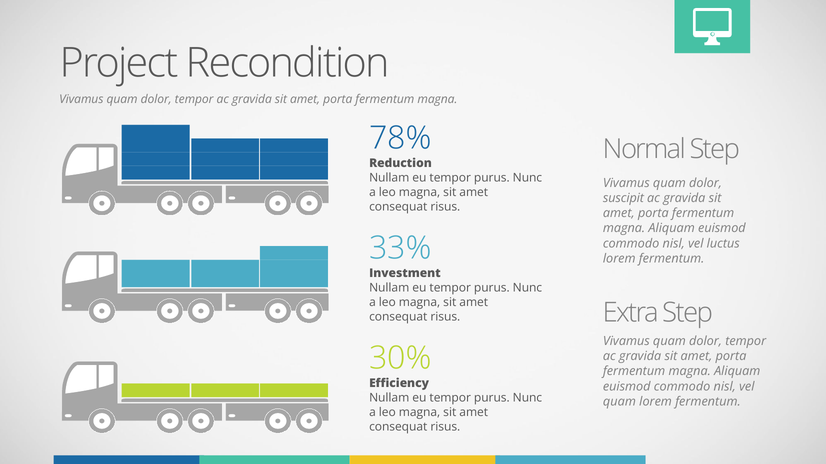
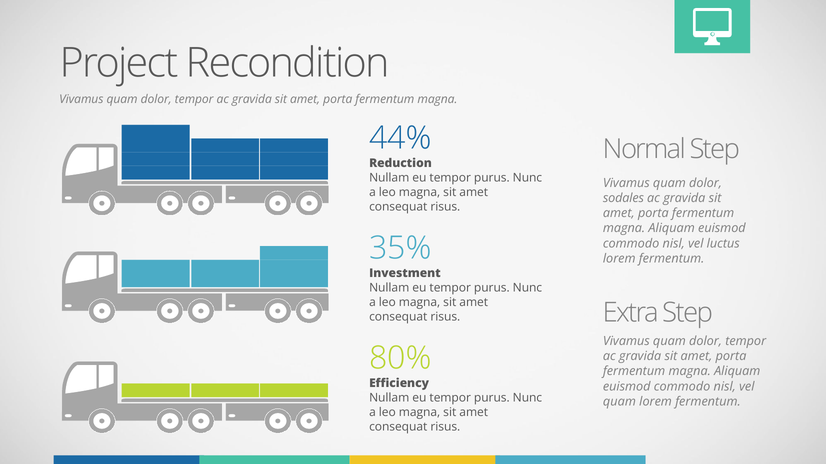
78%: 78% -> 44%
suscipit: suscipit -> sodales
33%: 33% -> 35%
30%: 30% -> 80%
